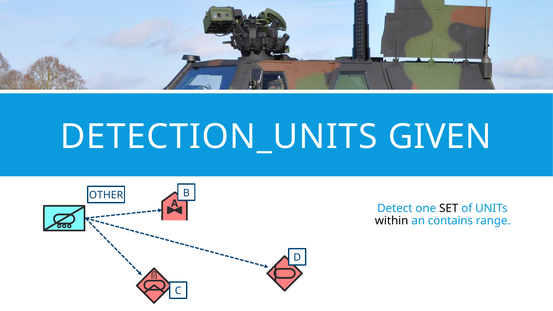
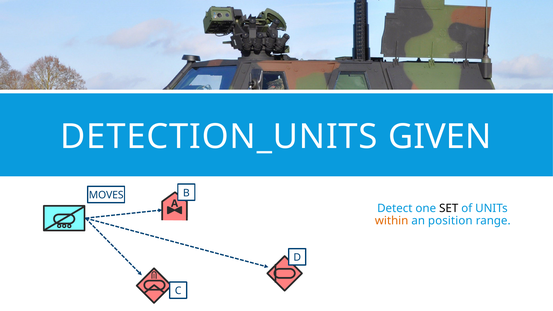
OTHER: OTHER -> MOVES
within colour: black -> orange
contains: contains -> position
